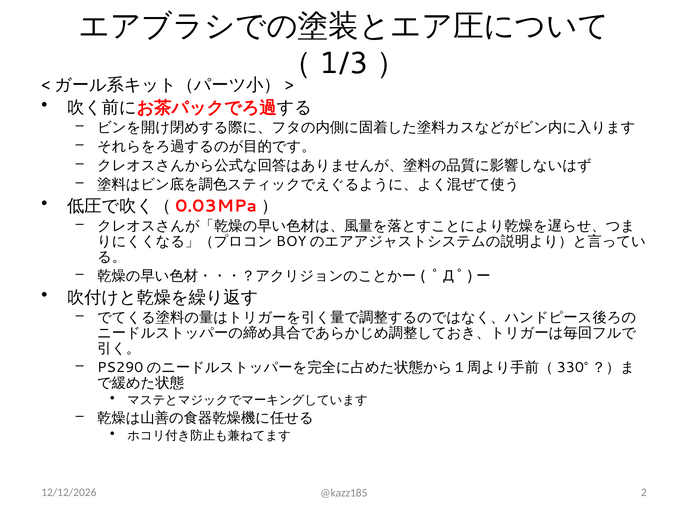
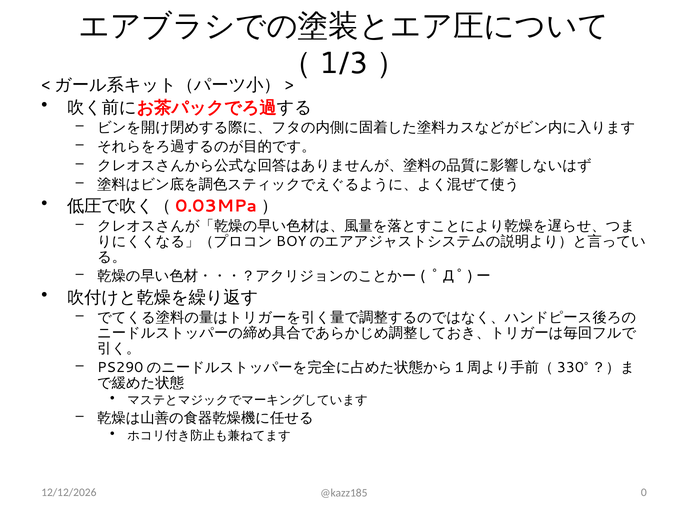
2: 2 -> 0
